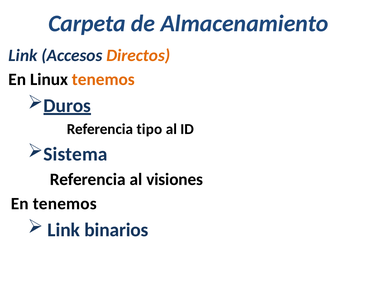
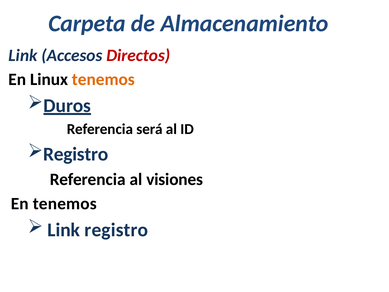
Directos colour: orange -> red
tipo: tipo -> será
Sistema at (75, 154): Sistema -> Registro
Link binarios: binarios -> registro
